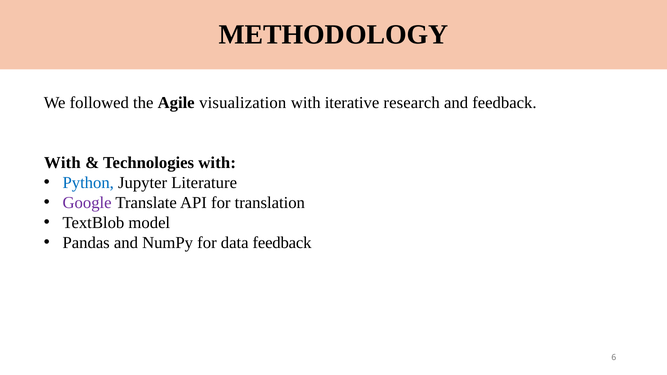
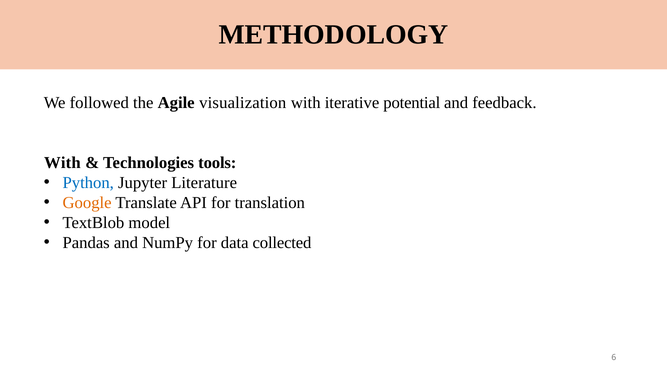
research: research -> potential
Technologies with: with -> tools
Google colour: purple -> orange
data feedback: feedback -> collected
